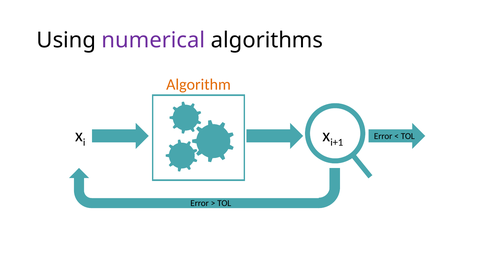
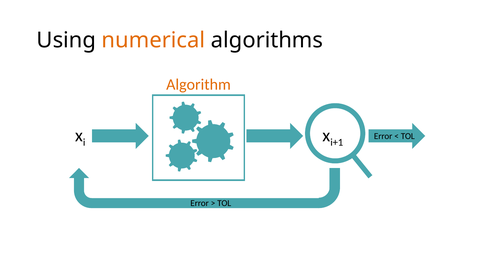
numerical colour: purple -> orange
